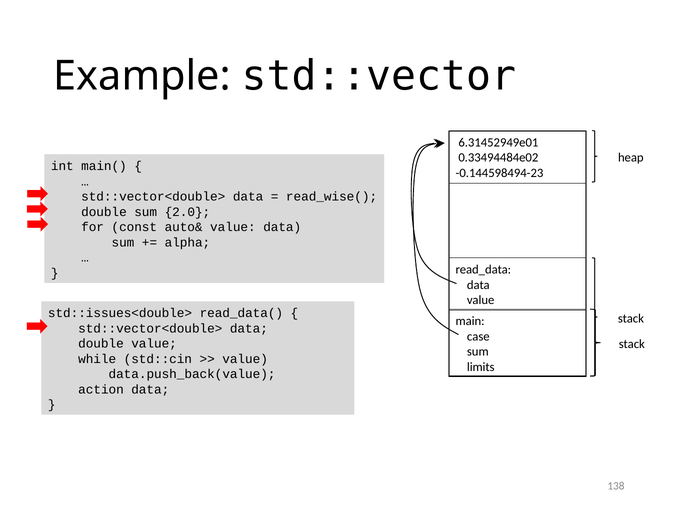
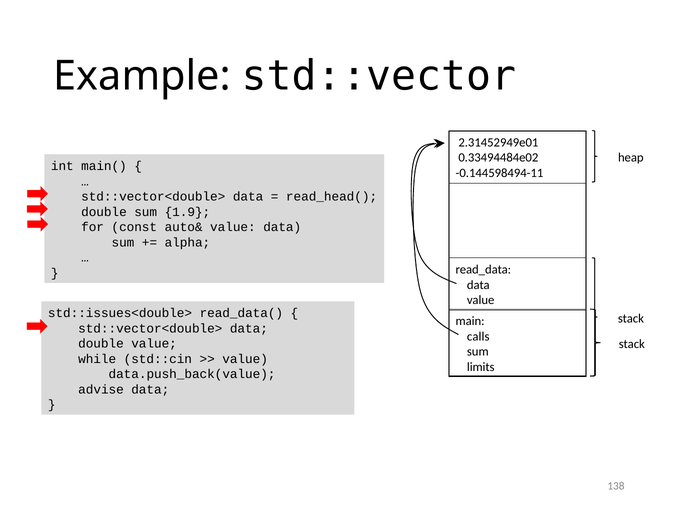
6.31452949e01: 6.31452949e01 -> 2.31452949e01
-0.144598494-23: -0.144598494-23 -> -0.144598494-11
read_wise(: read_wise( -> read_head(
2.0: 2.0 -> 1.9
case: case -> calls
action: action -> advise
